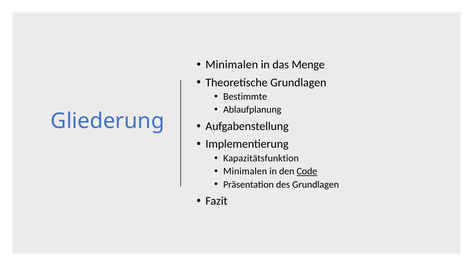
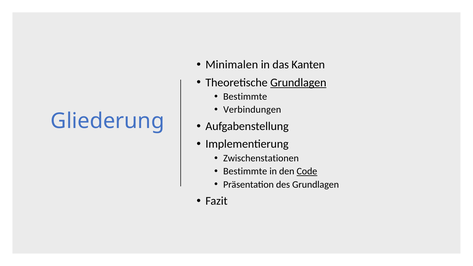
Menge: Menge -> Kanten
Grundlagen at (298, 82) underline: none -> present
Ablaufplanung: Ablaufplanung -> Verbindungen
Kapazitätsfunktion: Kapazitätsfunktion -> Zwischenstationen
Minimalen at (245, 171): Minimalen -> Bestimmte
